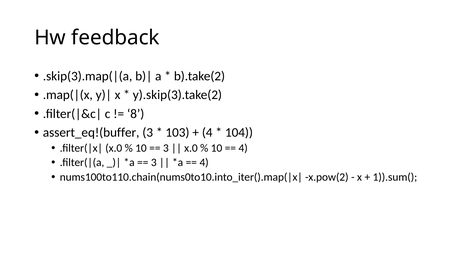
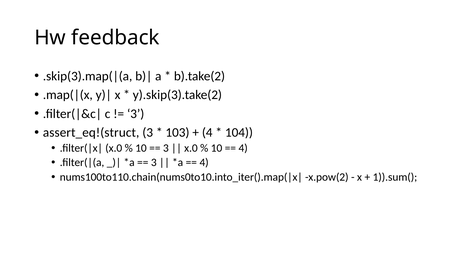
8 at (136, 114): 8 -> 3
assert_eq!(buffer: assert_eq!(buffer -> assert_eq!(struct
